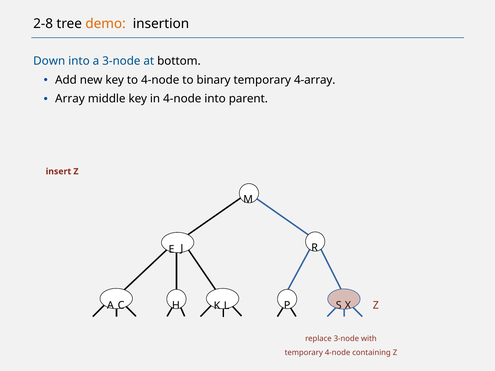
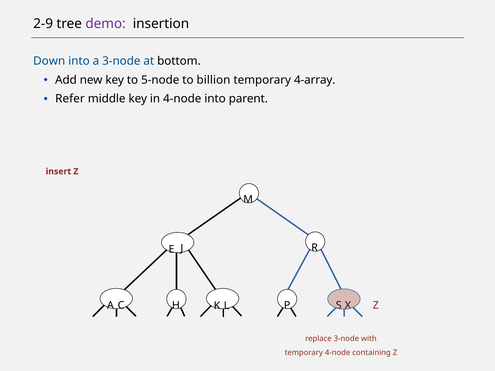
2-8: 2-8 -> 2-9
demo colour: orange -> purple
to 4-node: 4-node -> 5-node
binary: binary -> billion
Array: Array -> Refer
